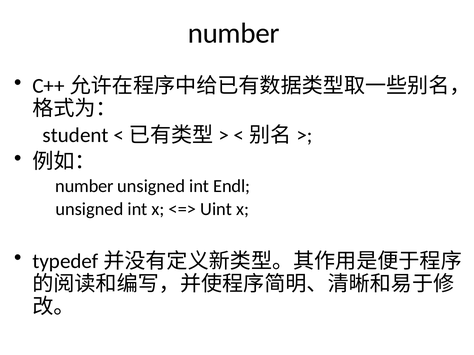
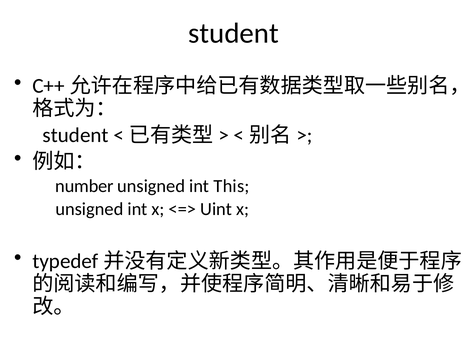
number at (234, 33): number -> student
Endl: Endl -> This
